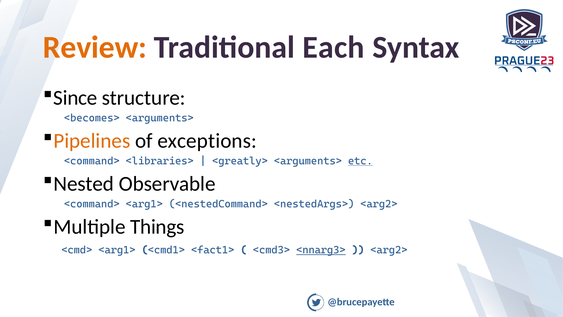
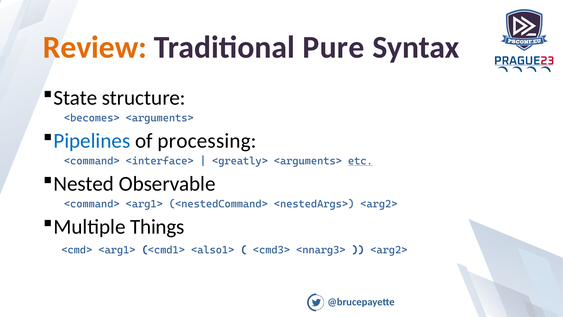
Each: Each -> Pure
Since: Since -> State
Pipelines colour: orange -> blue
exceptions: exceptions -> processing
<libraries>: <libraries> -> <interface>
<fact1>: <fact1> -> <also1>
<nnarg3> underline: present -> none
